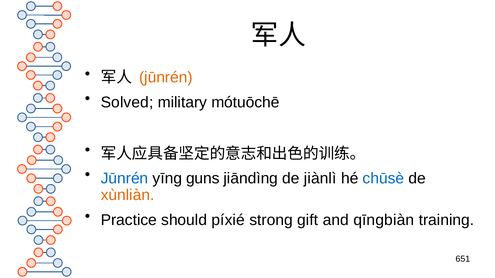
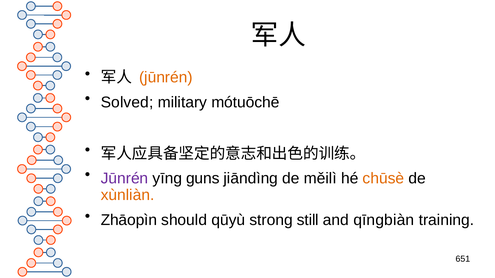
Jūnrén at (125, 179) colour: blue -> purple
jiànlì: jiànlì -> měilì
chūsè colour: blue -> orange
Practice: Practice -> Zhāopìn
píxié: píxié -> qūyù
gift: gift -> still
